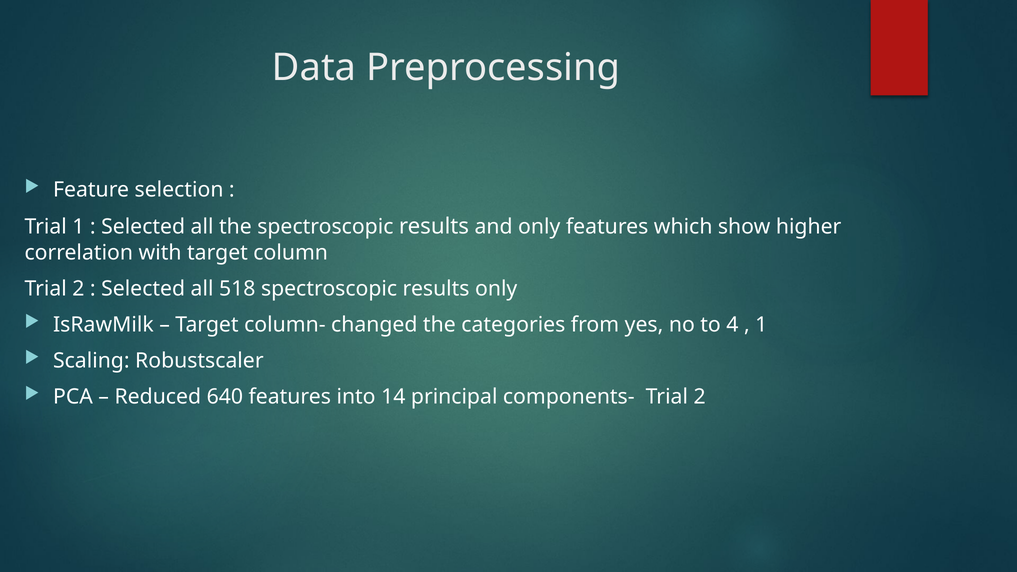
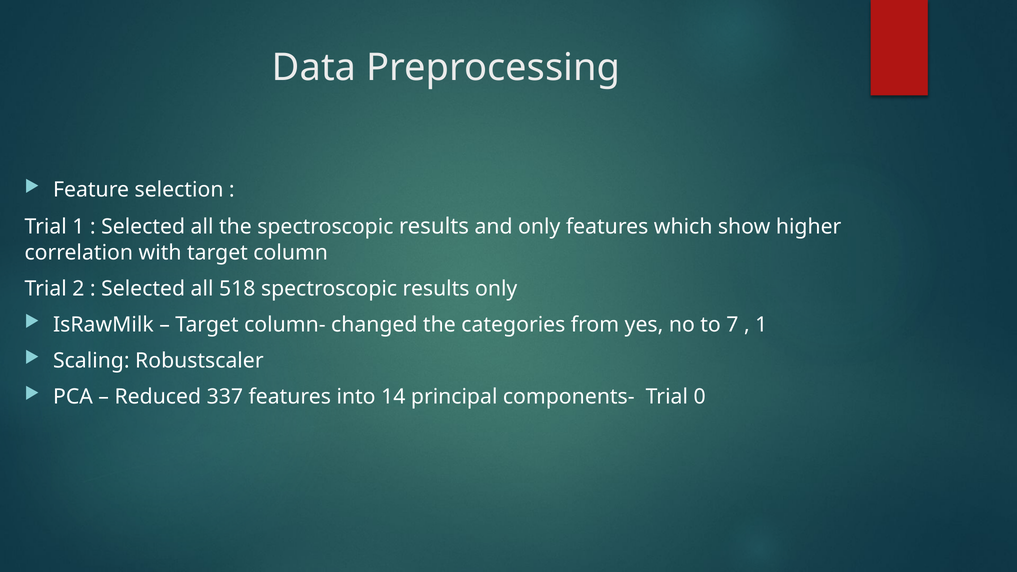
4: 4 -> 7
640: 640 -> 337
components- Trial 2: 2 -> 0
